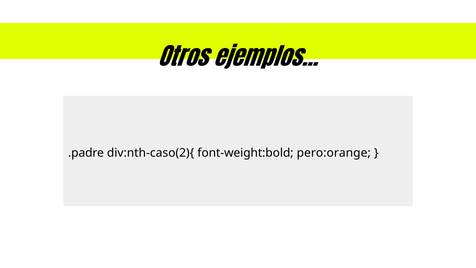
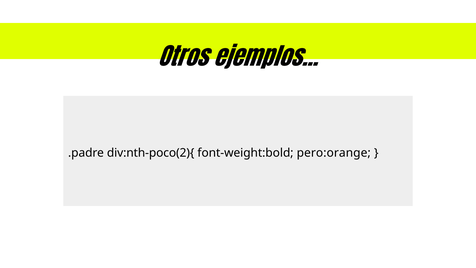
div:nth-caso(2){: div:nth-caso(2){ -> div:nth-poco(2){
